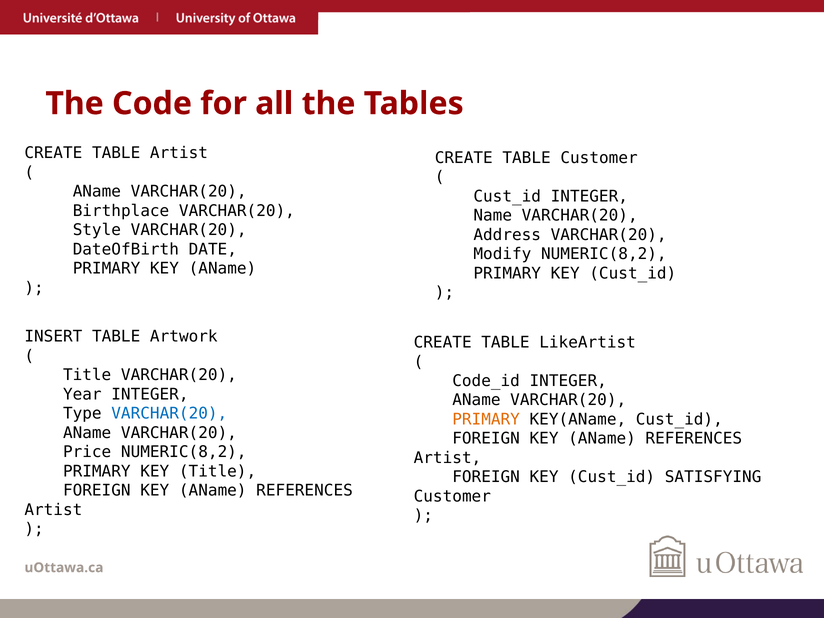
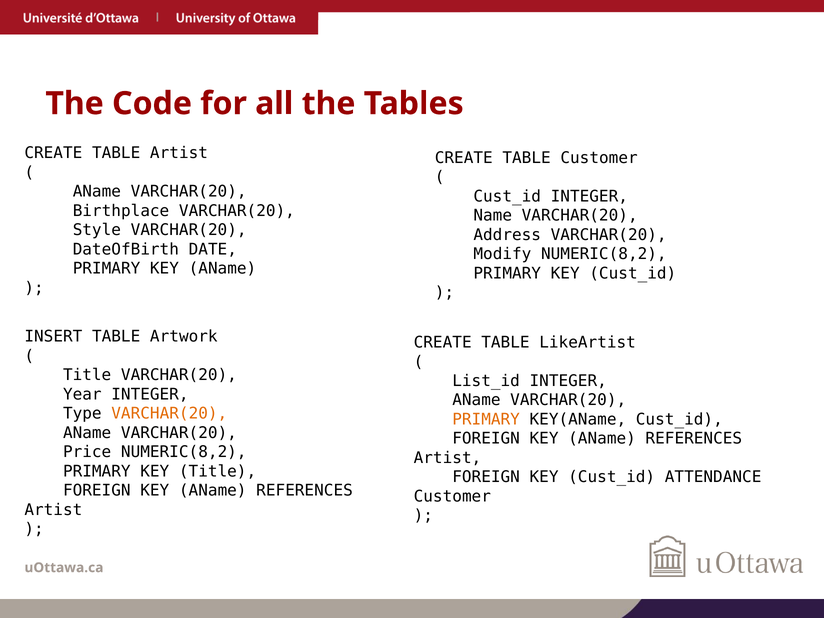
Code_id: Code_id -> List_id
VARCHAR(20 at (169, 414) colour: blue -> orange
SATISFYING: SATISFYING -> ATTENDANCE
